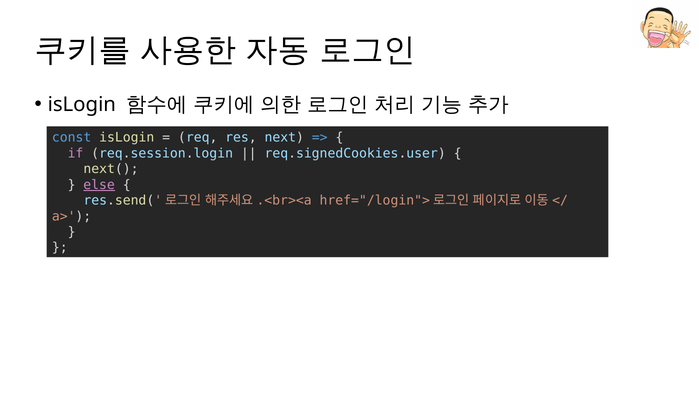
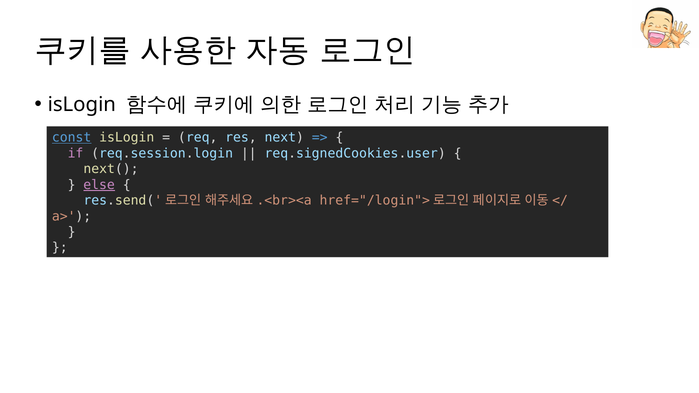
const underline: none -> present
